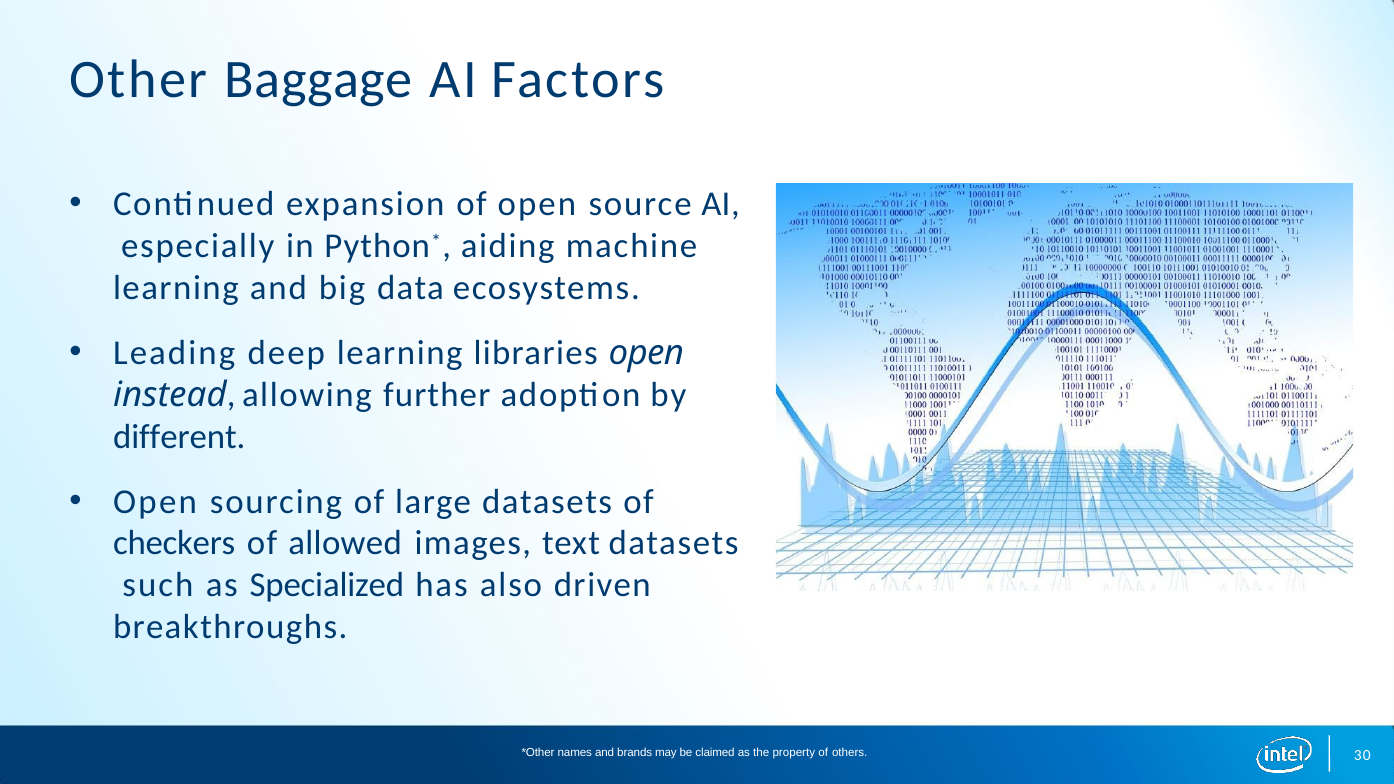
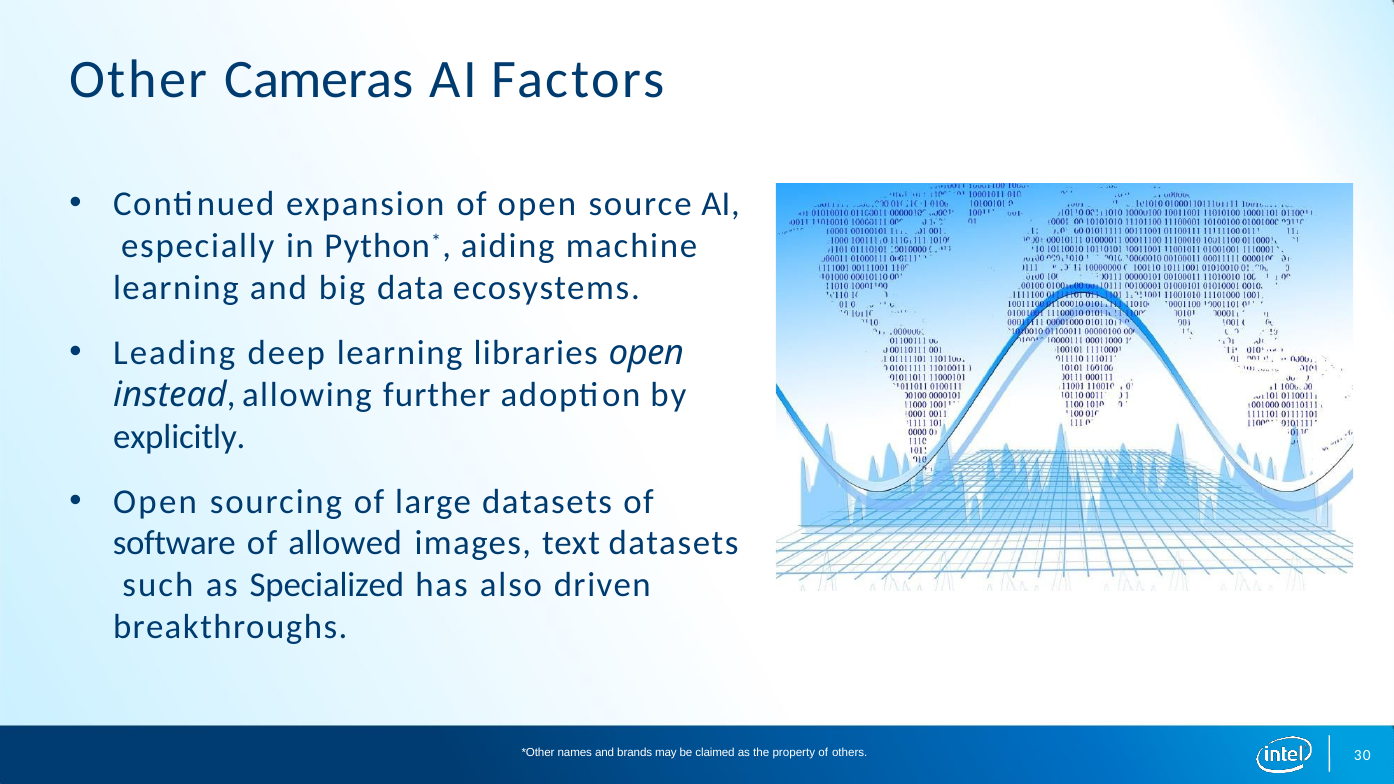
Baggage: Baggage -> Cameras
different: different -> explicitly
checkers: checkers -> software
